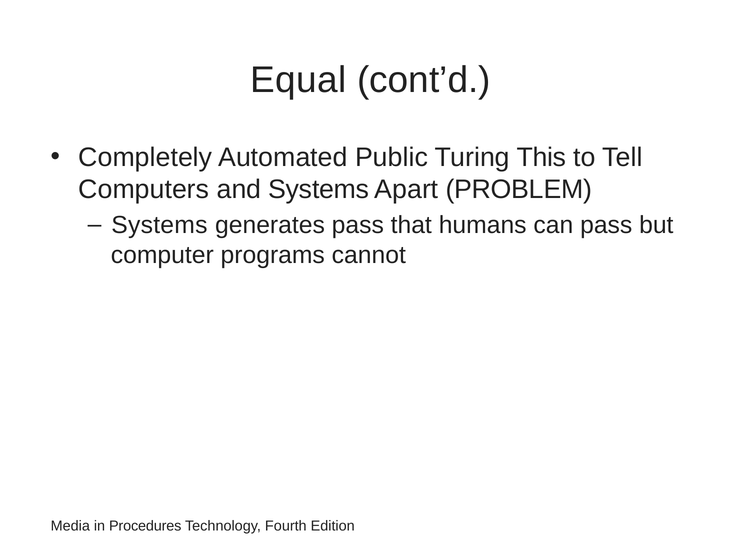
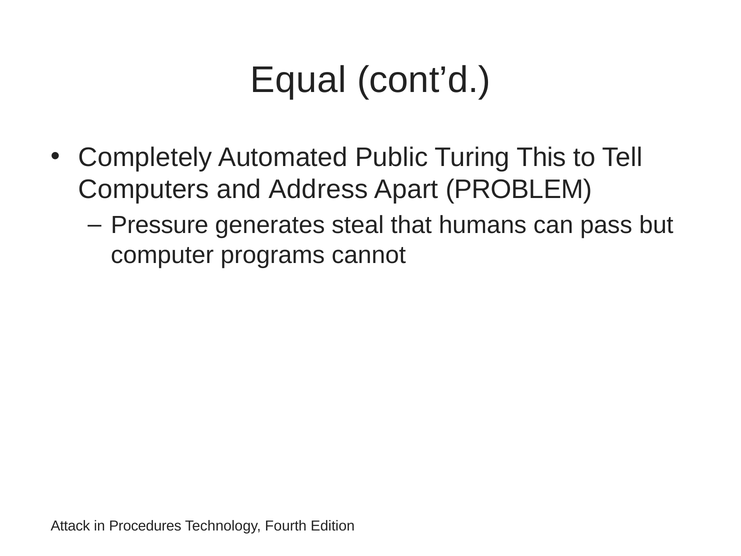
and Systems: Systems -> Address
Systems at (159, 225): Systems -> Pressure
generates pass: pass -> steal
Media: Media -> Attack
